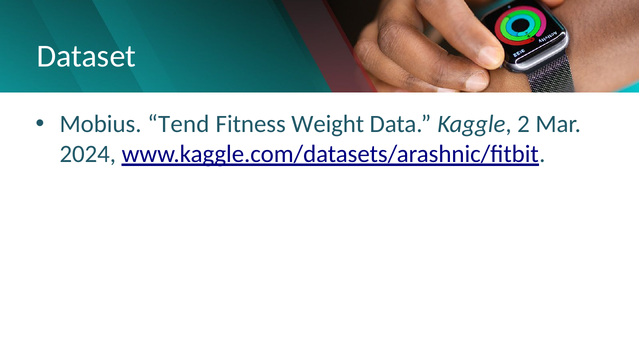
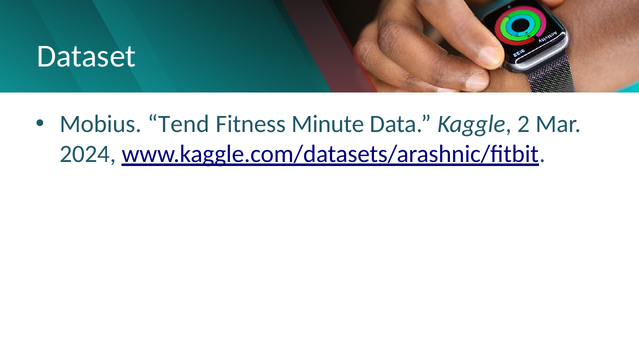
Weight: Weight -> Minute
